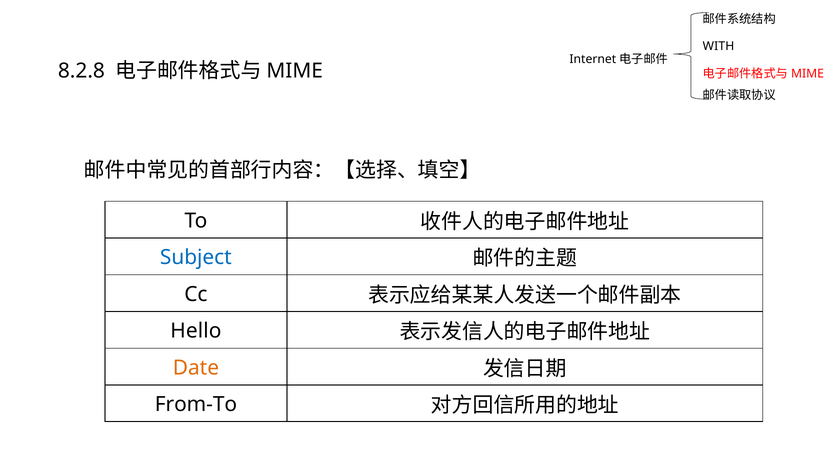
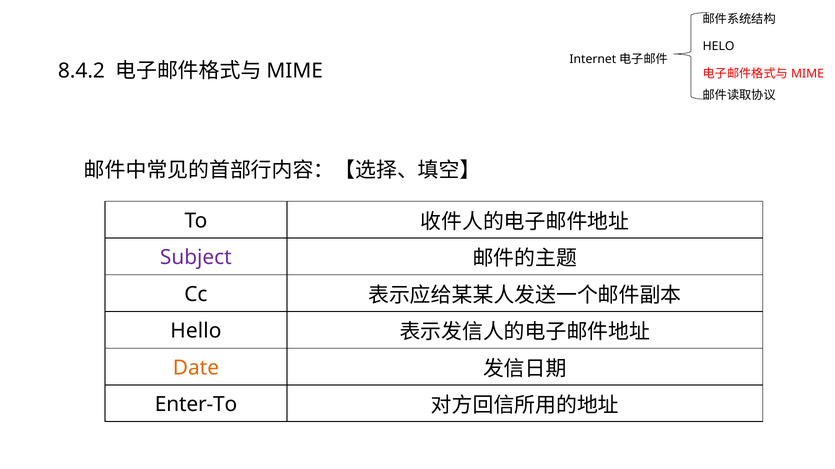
WITH: WITH -> HELO
8.2.8: 8.2.8 -> 8.4.2
Subject colour: blue -> purple
From-To: From-To -> Enter-To
